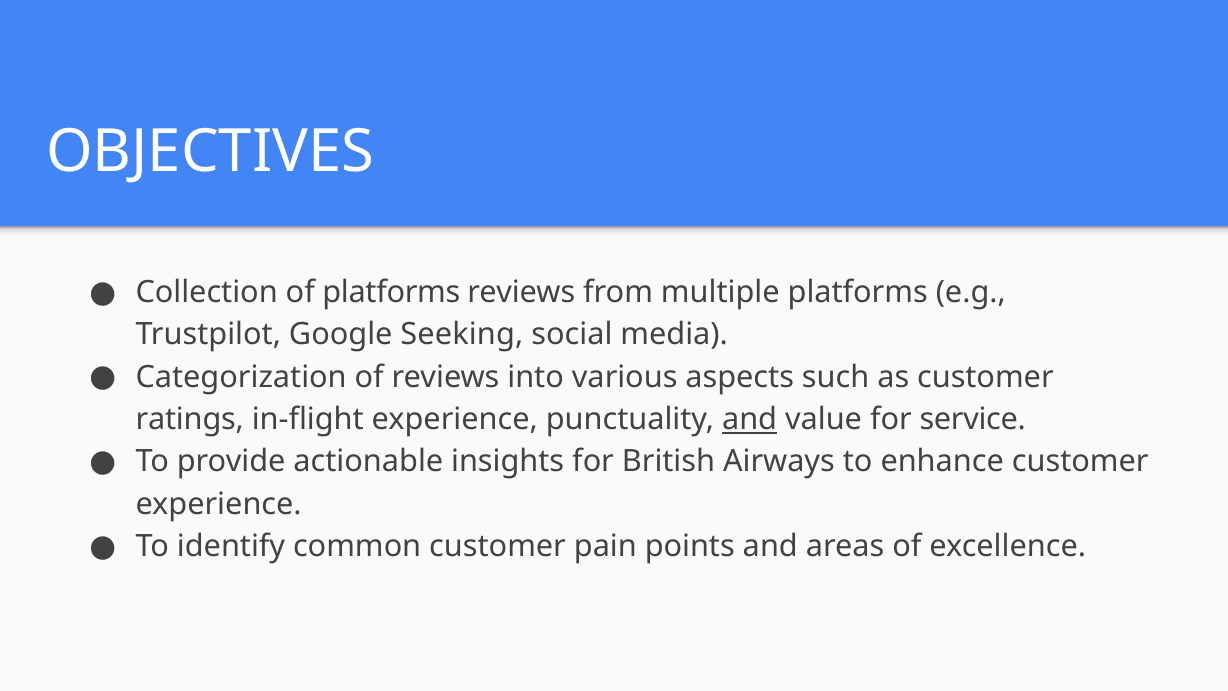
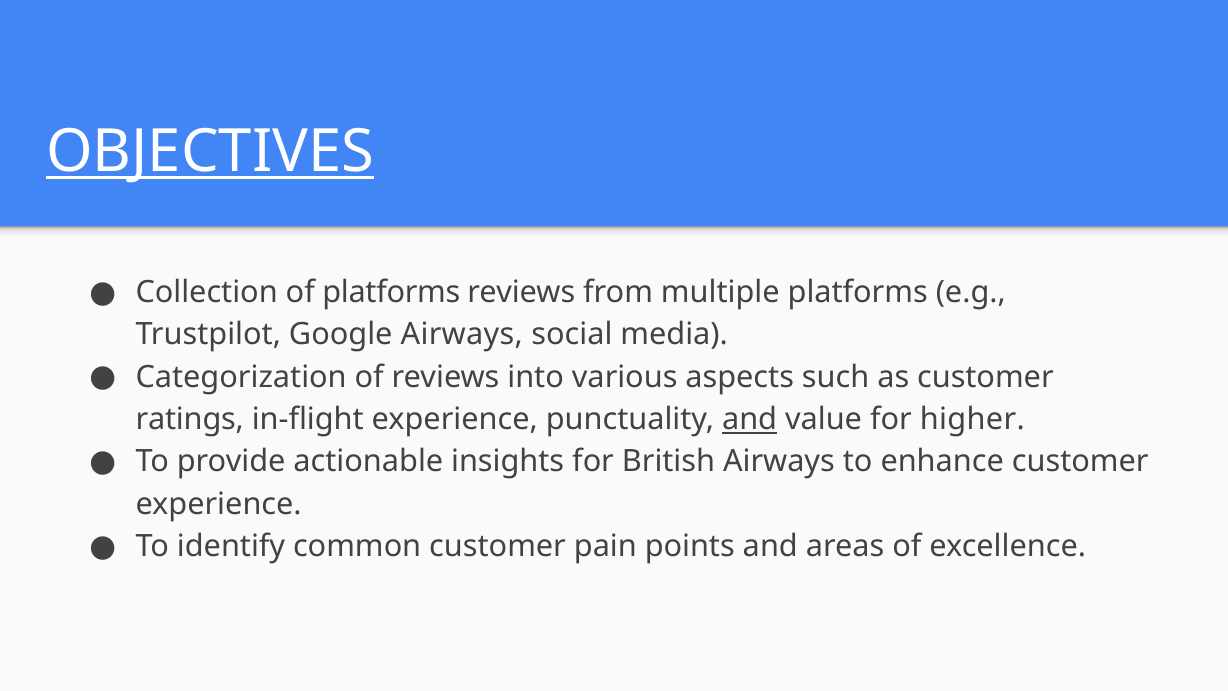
OBJECTIVES underline: none -> present
Google Seeking: Seeking -> Airways
service: service -> higher
